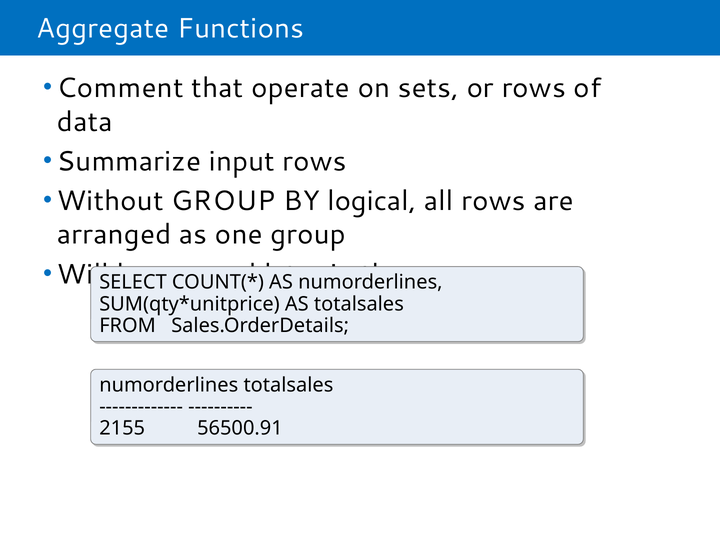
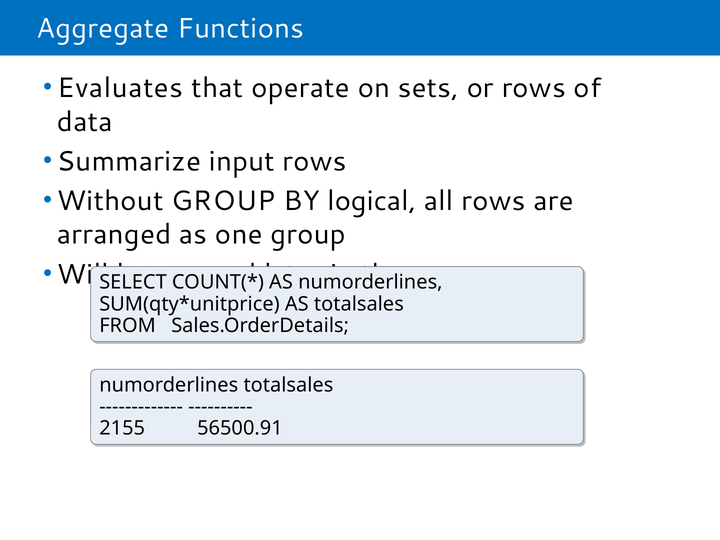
Comment: Comment -> Evaluates
